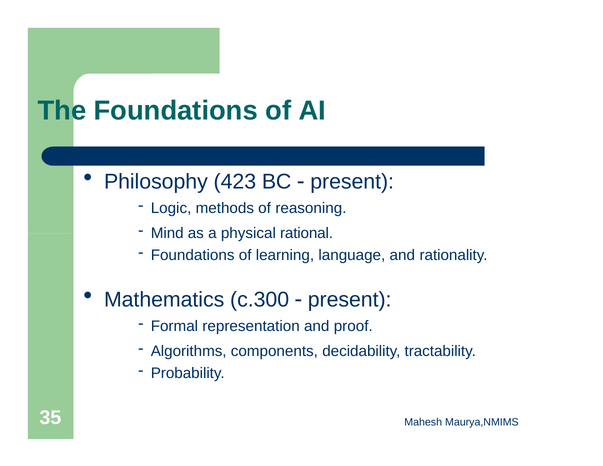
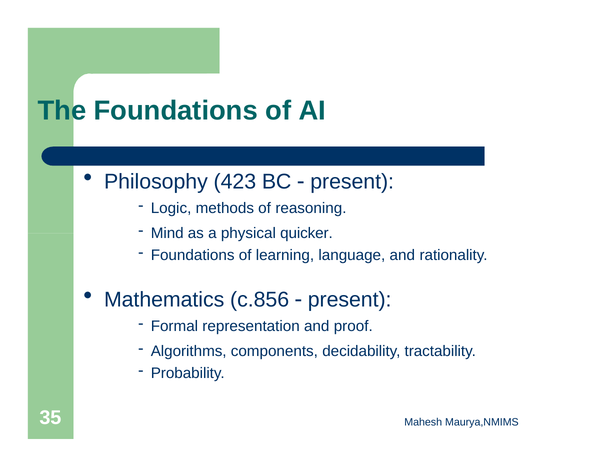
rational: rational -> quicker
c.300: c.300 -> c.856
